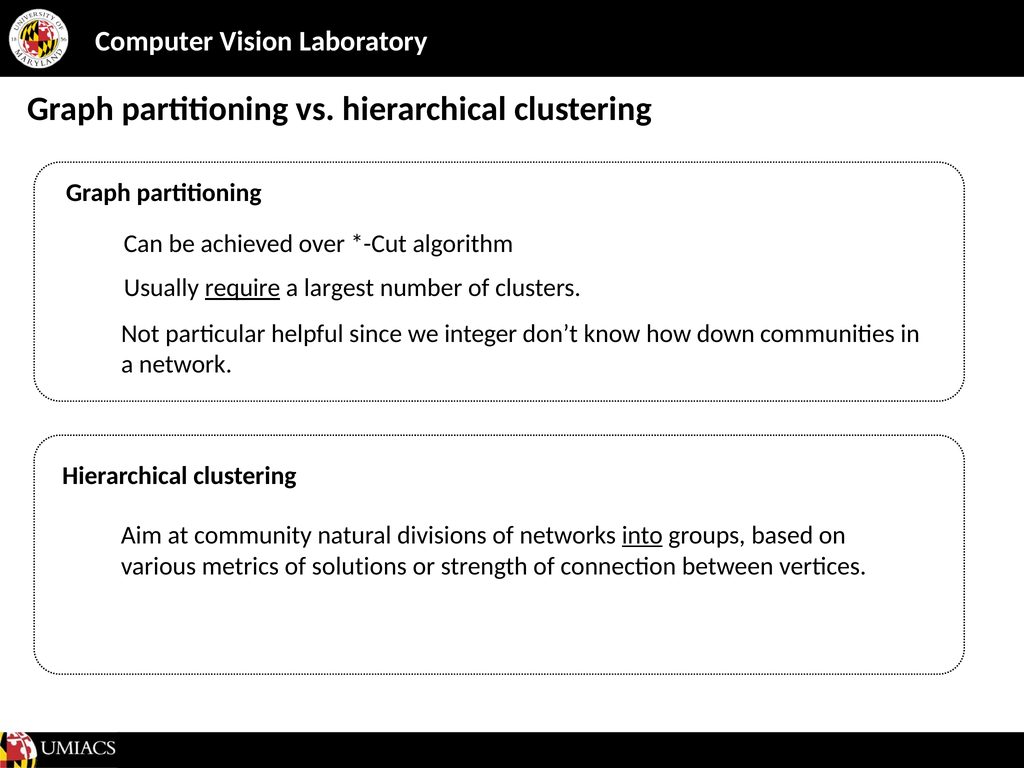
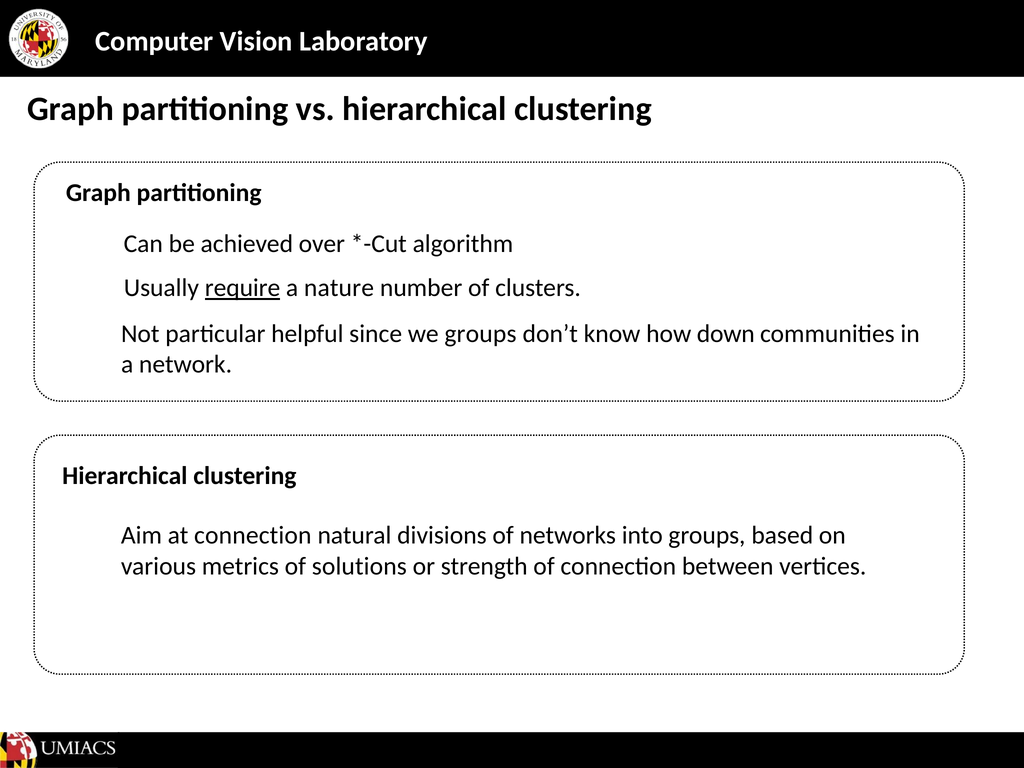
largest: largest -> nature
we integer: integer -> groups
at community: community -> connection
into underline: present -> none
